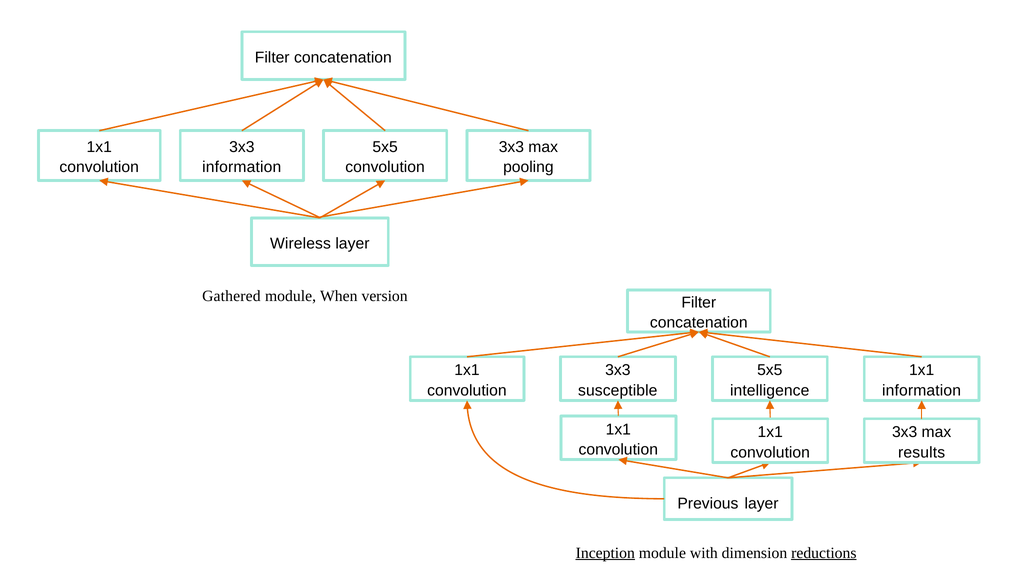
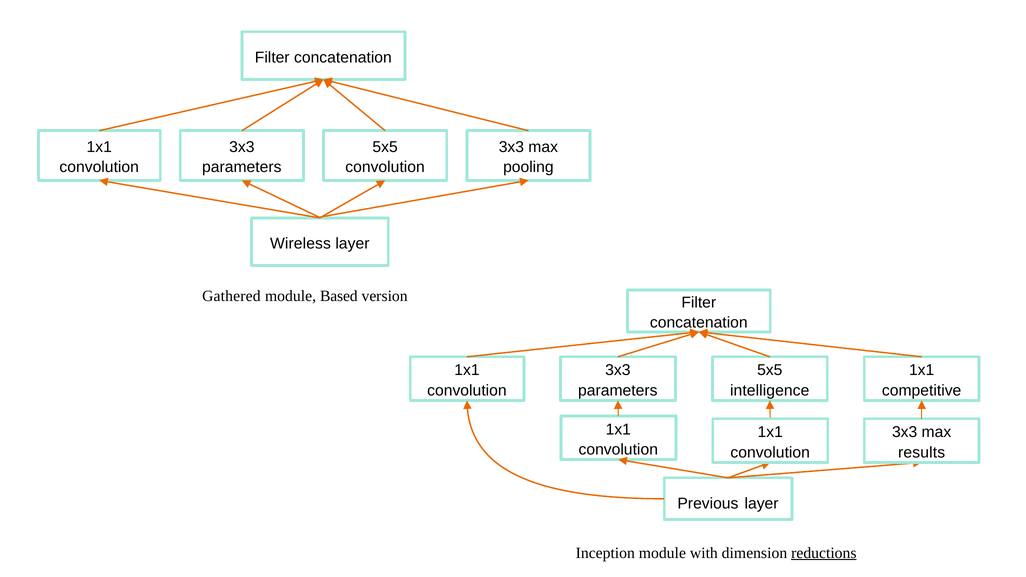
information at (242, 167): information -> parameters
When: When -> Based
susceptible at (618, 390): susceptible -> parameters
information at (922, 390): information -> competitive
Inception underline: present -> none
